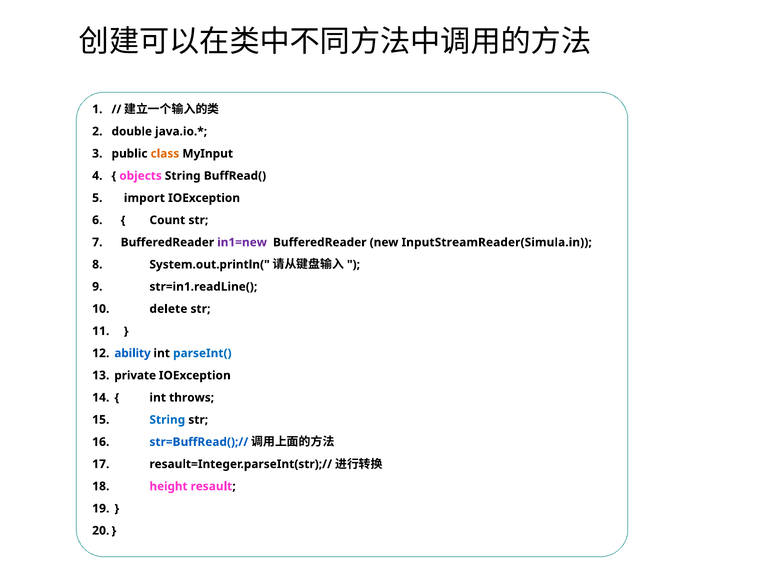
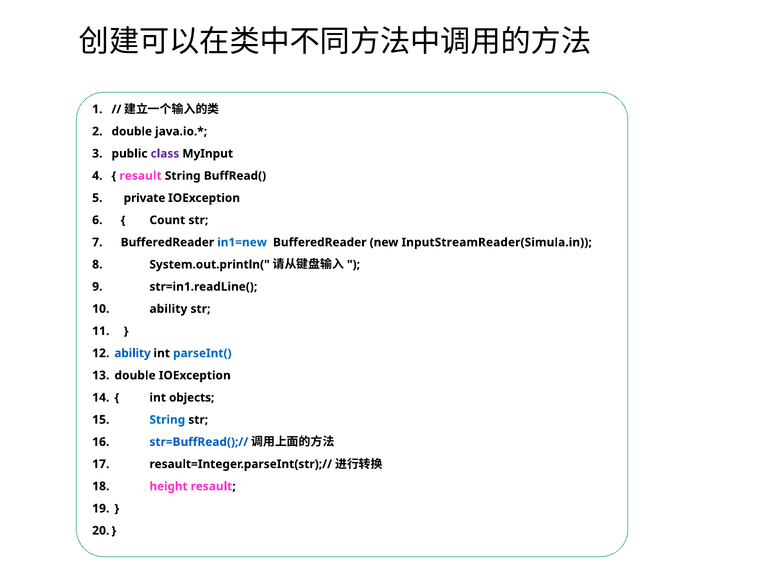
class colour: orange -> purple
objects at (141, 176): objects -> resault
import: import -> private
in1=new colour: purple -> blue
delete at (168, 309): delete -> ability
private at (135, 375): private -> double
throws: throws -> objects
